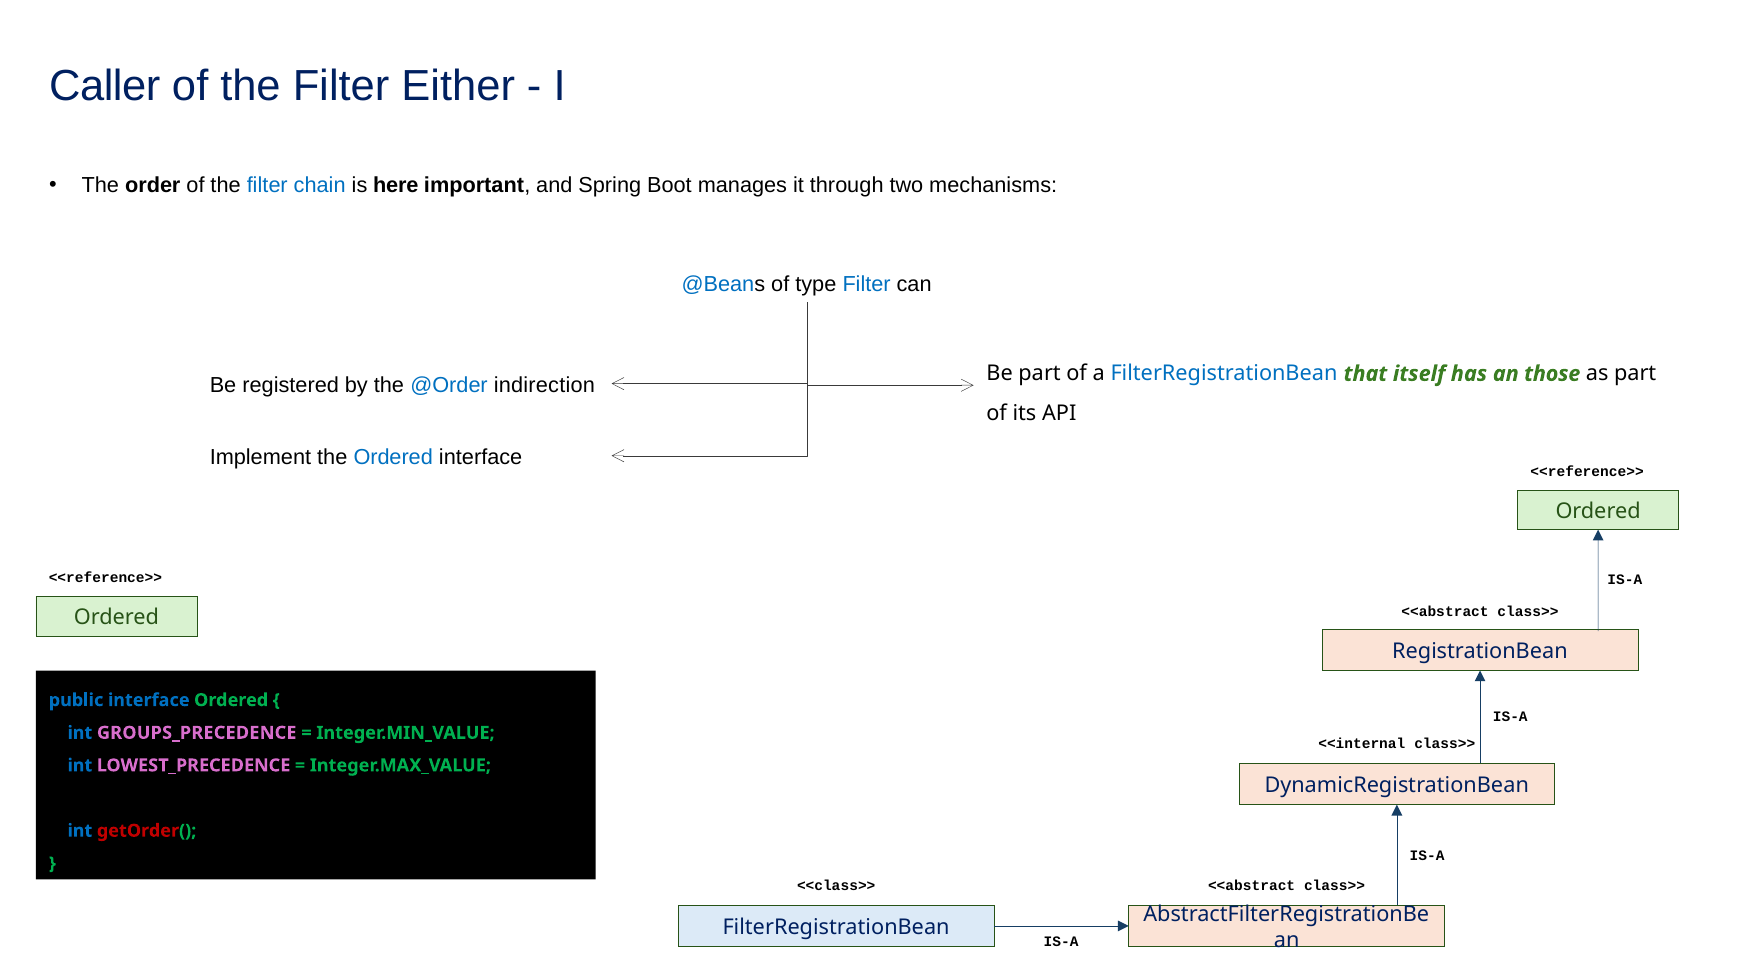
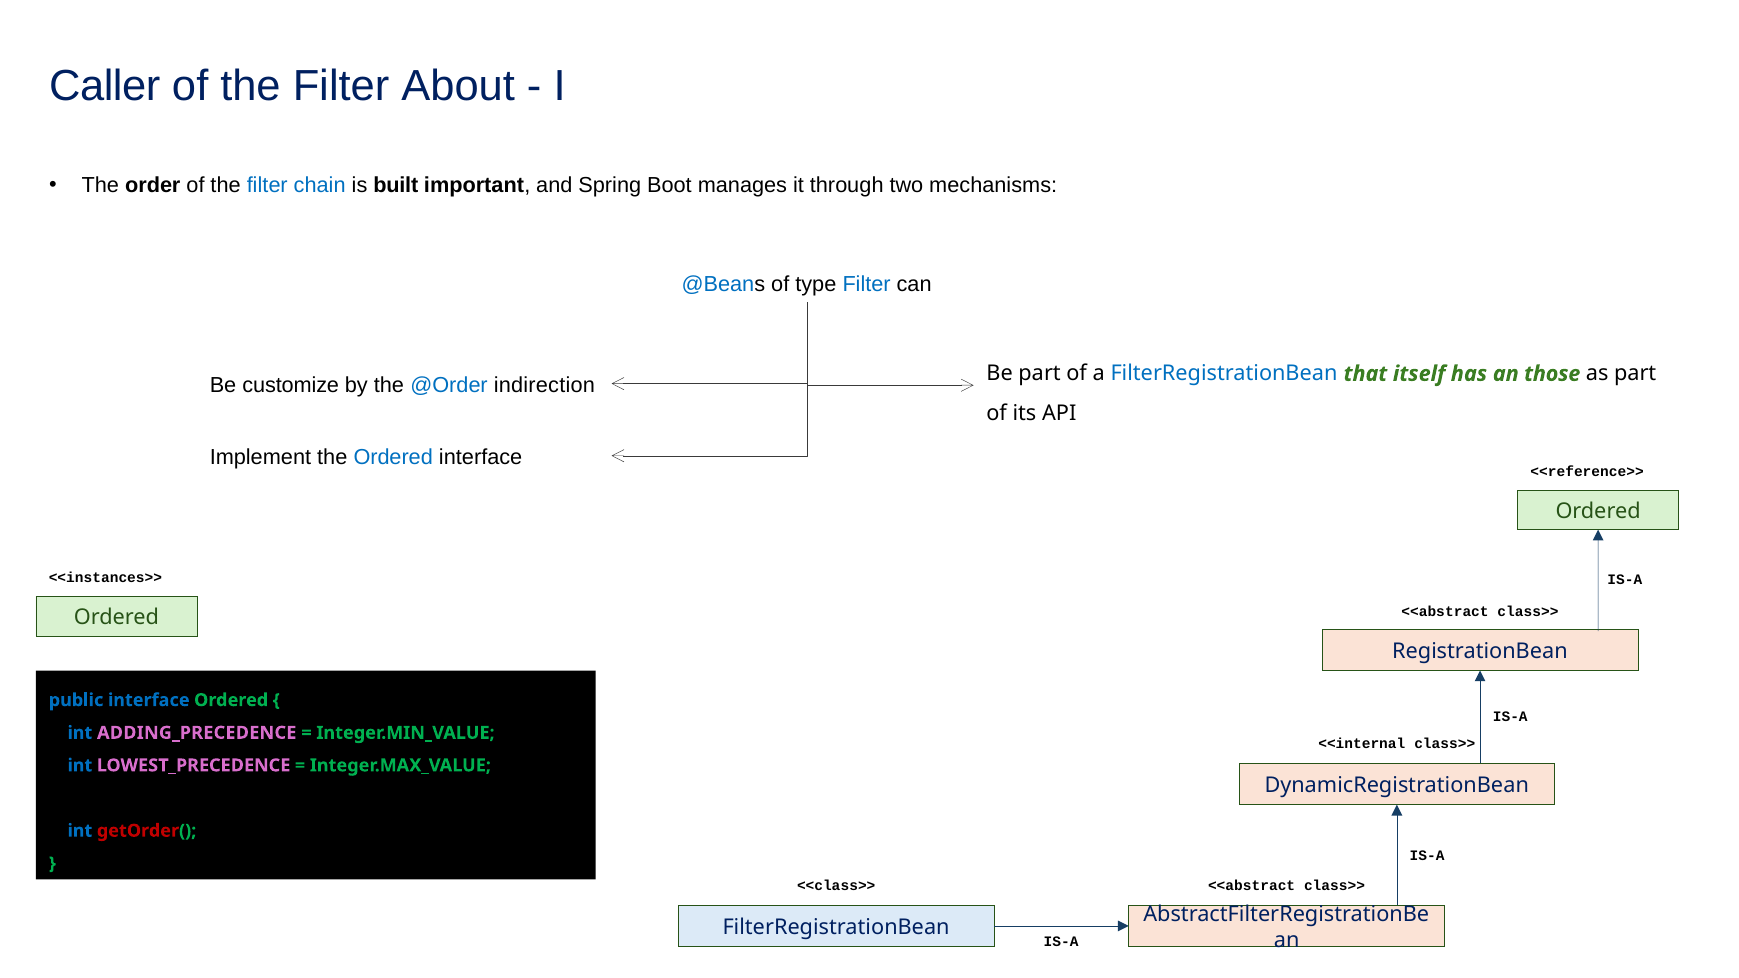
Either: Either -> About
here: here -> built
registered: registered -> customize
<<reference>> at (105, 578): <<reference>> -> <<instances>>
GROUPS_PRECEDENCE: GROUPS_PRECEDENCE -> ADDING_PRECEDENCE
